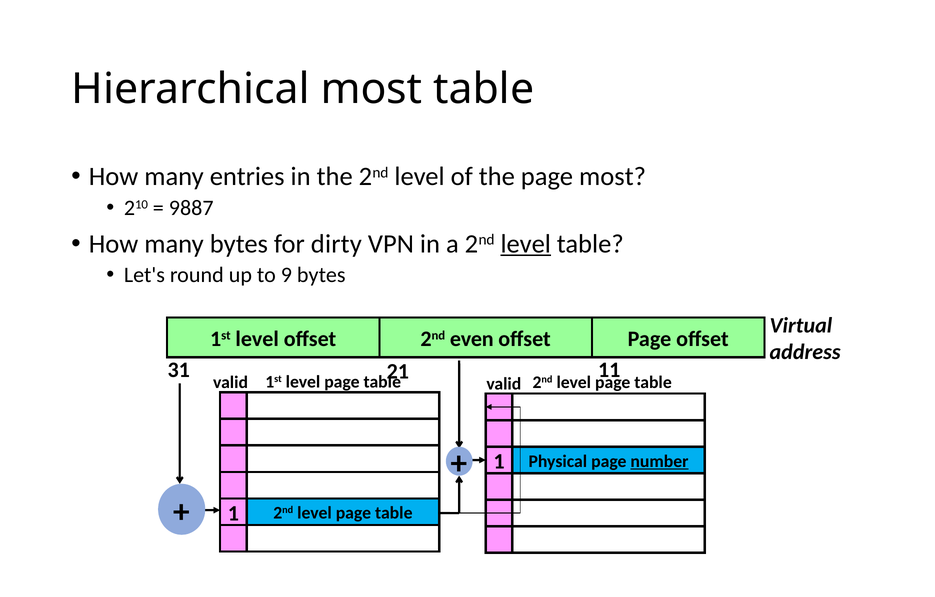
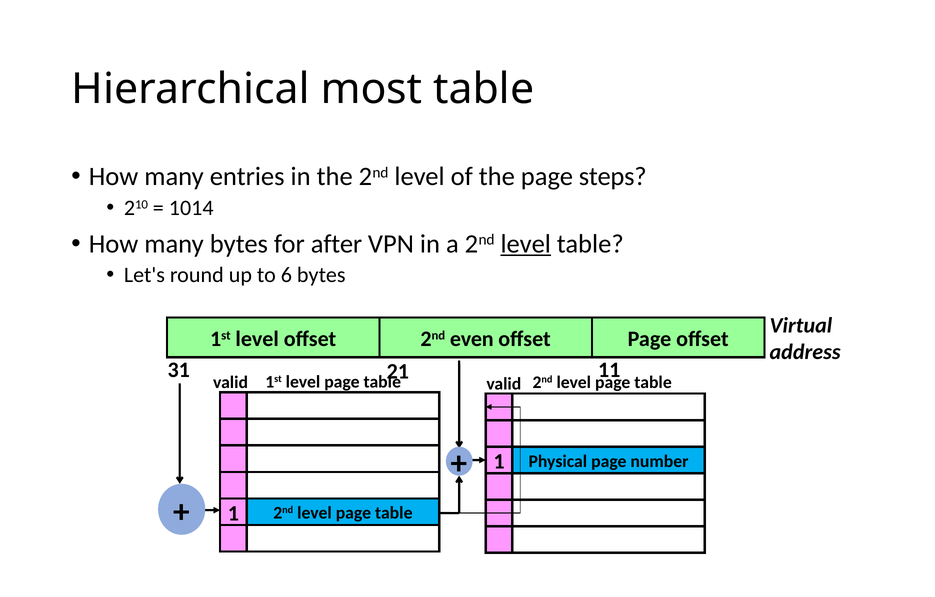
page most: most -> steps
9887: 9887 -> 1014
dirty: dirty -> after
9: 9 -> 6
number underline: present -> none
